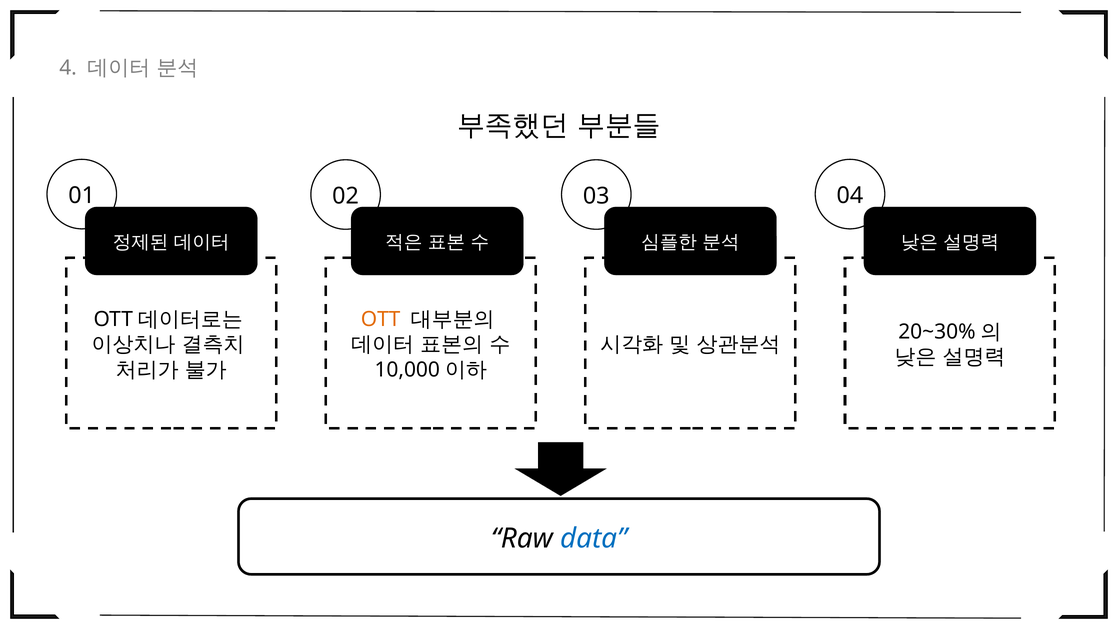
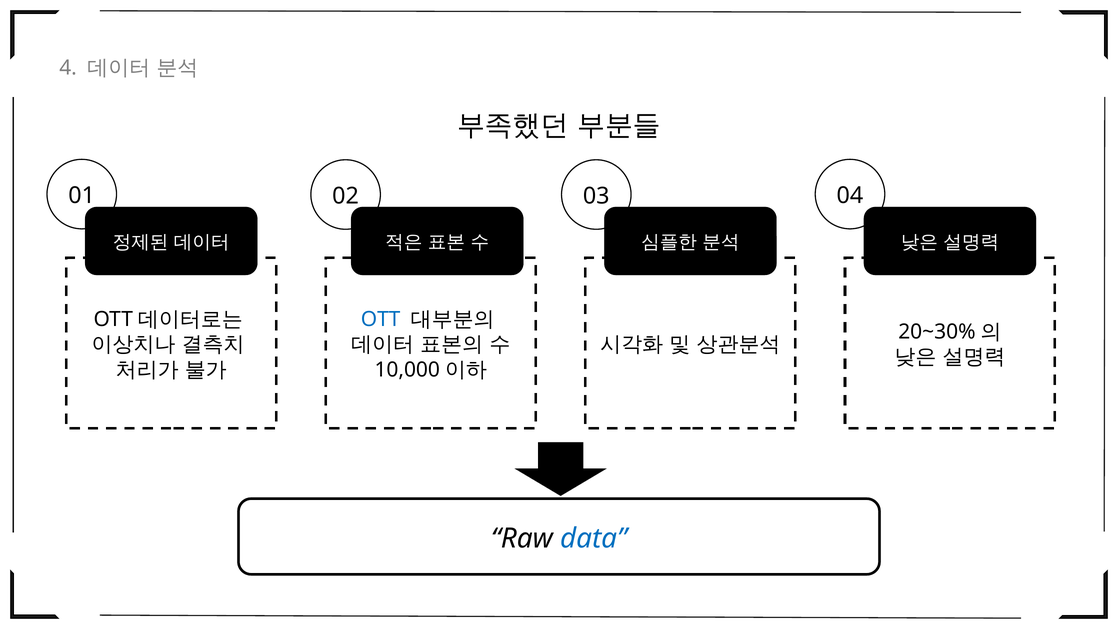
OTT colour: orange -> blue
